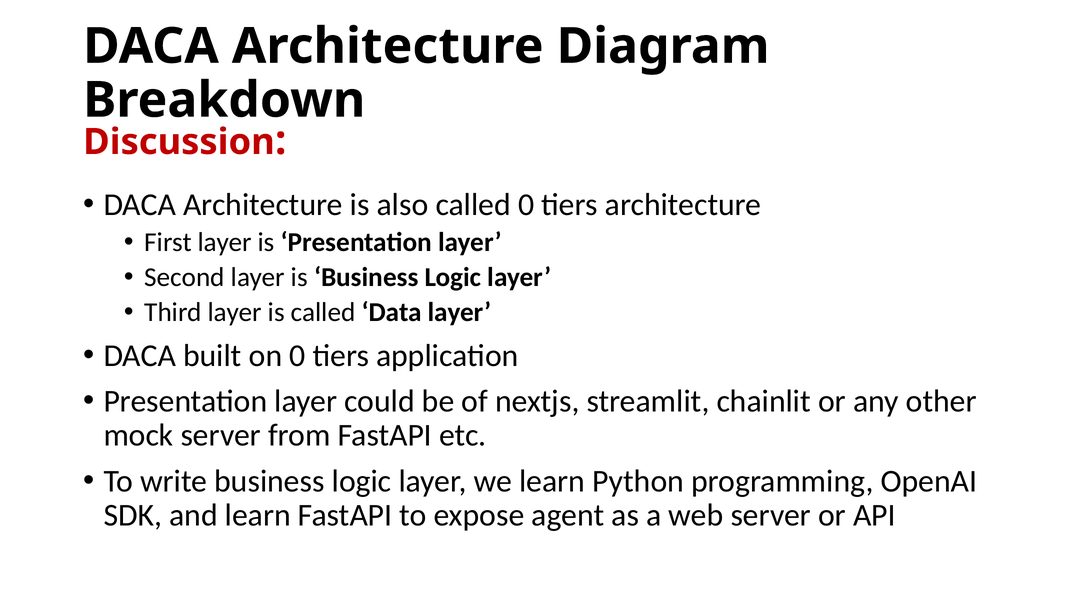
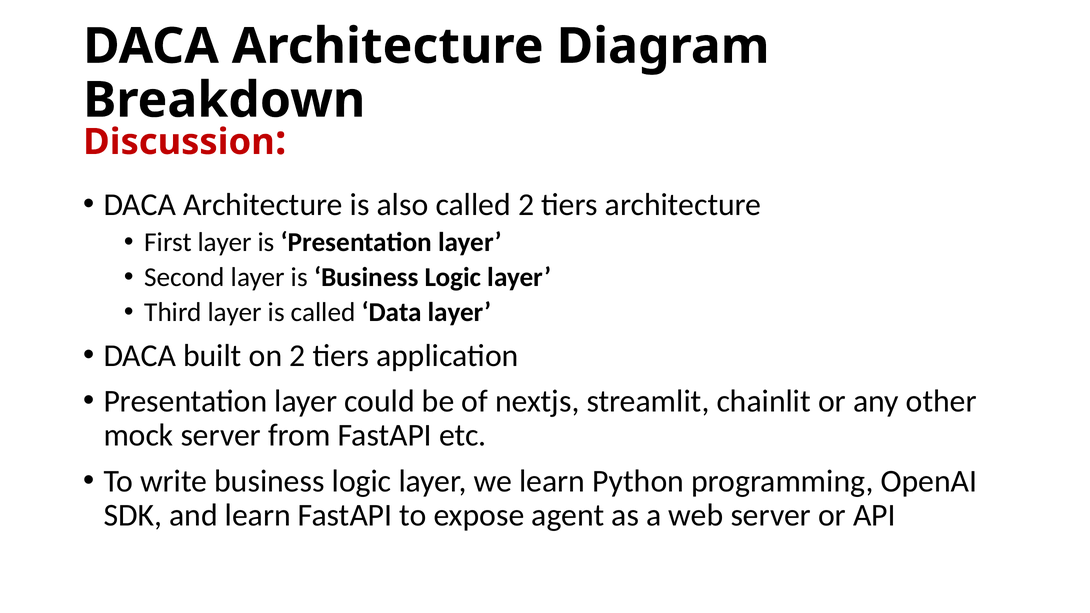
called 0: 0 -> 2
on 0: 0 -> 2
